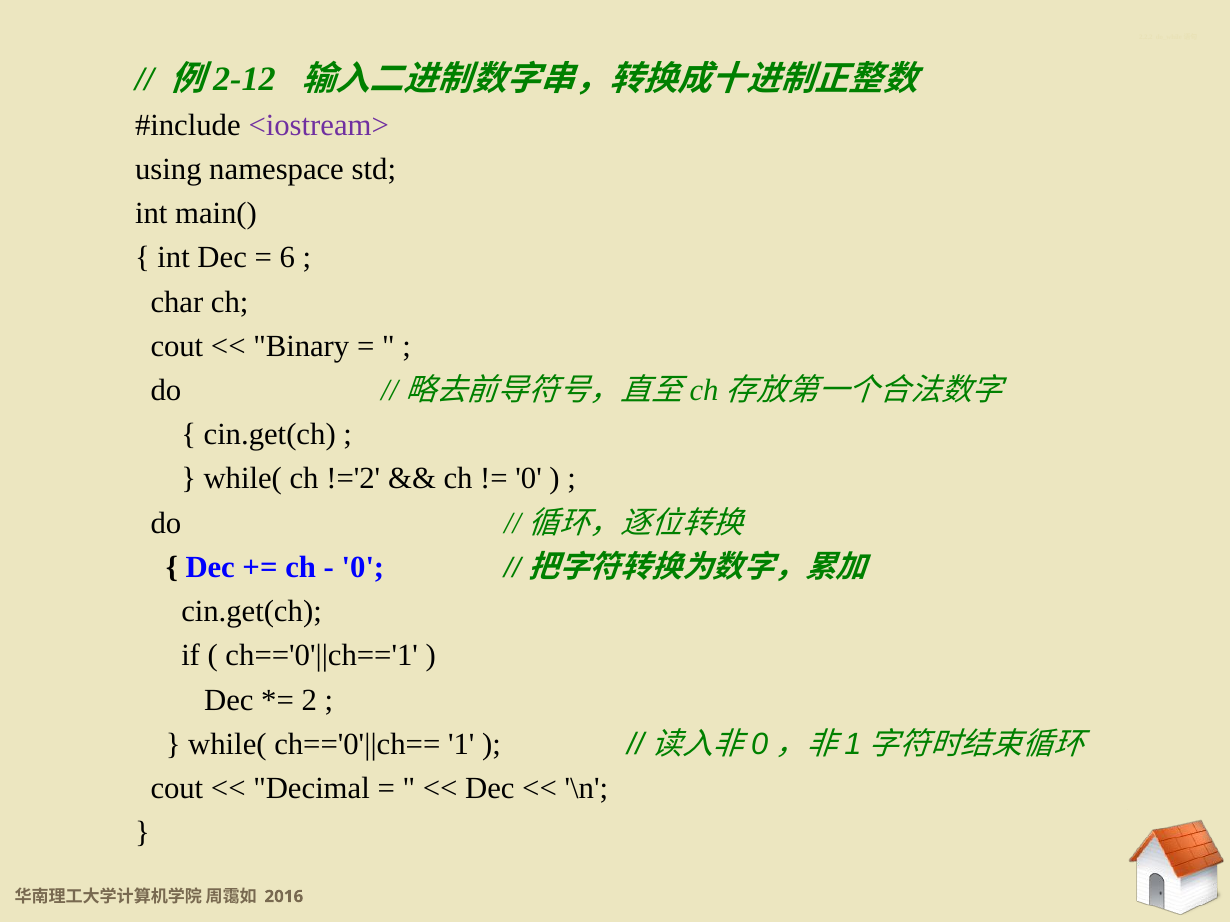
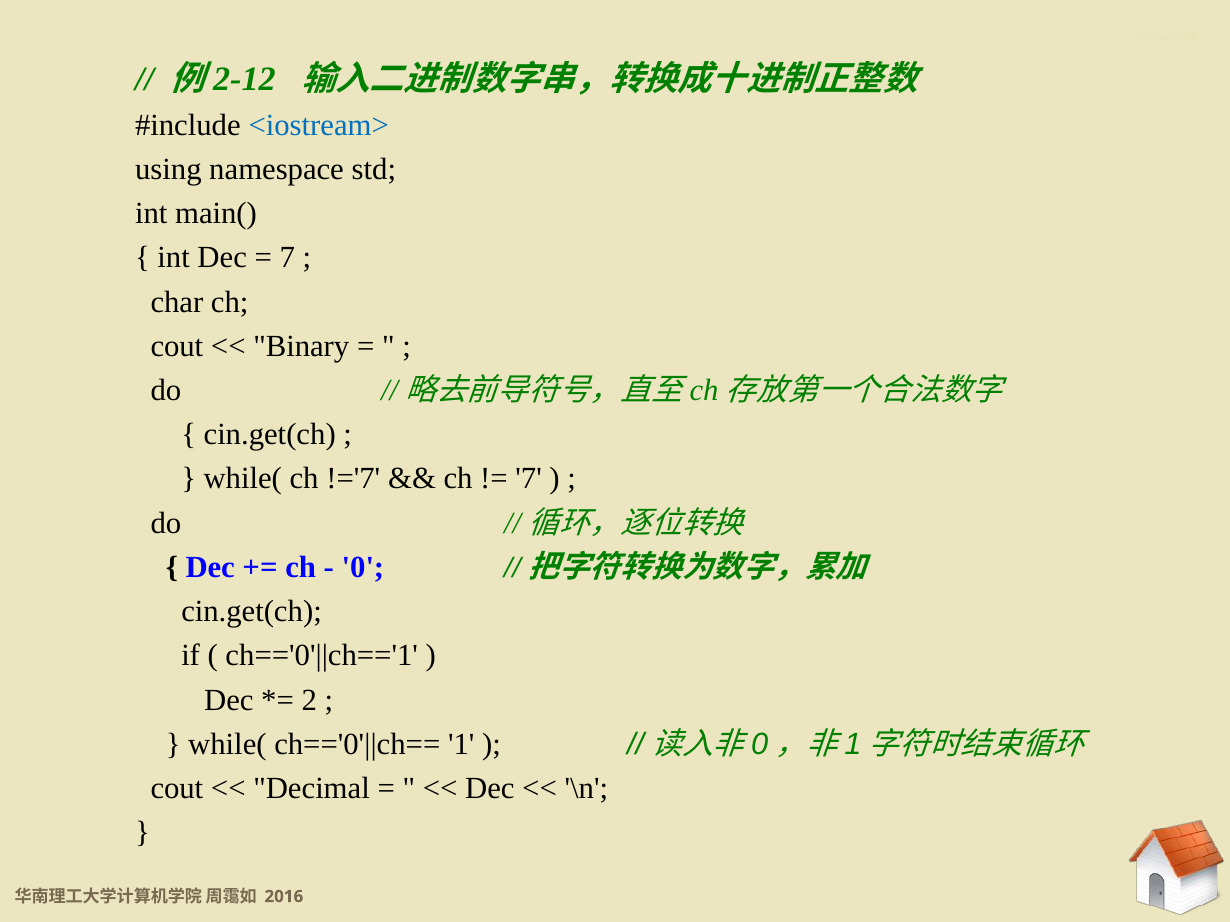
<iostream> colour: purple -> blue
6 at (287, 258): 6 -> 7
!='2: !='2 -> !='7
0 at (529, 479): 0 -> 7
